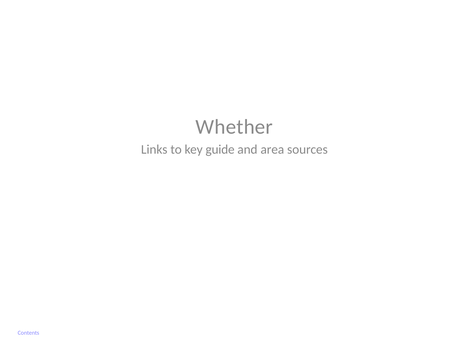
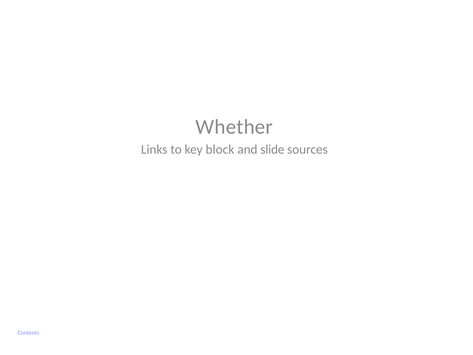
guide: guide -> block
area: area -> slide
